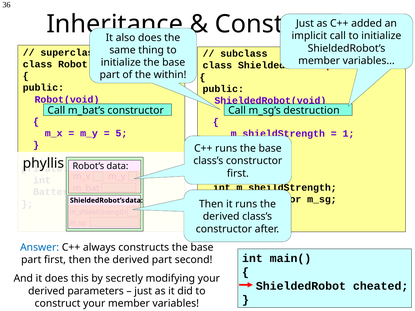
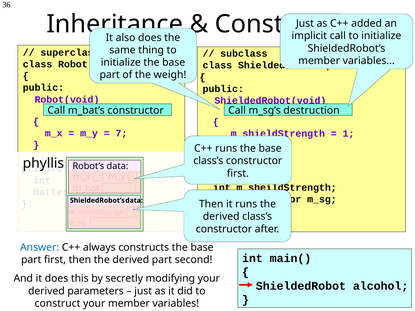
within: within -> weigh
5: 5 -> 7
cheated: cheated -> alcohol
